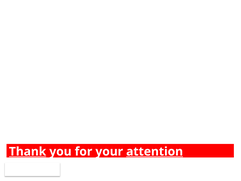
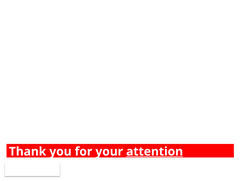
Thank underline: present -> none
